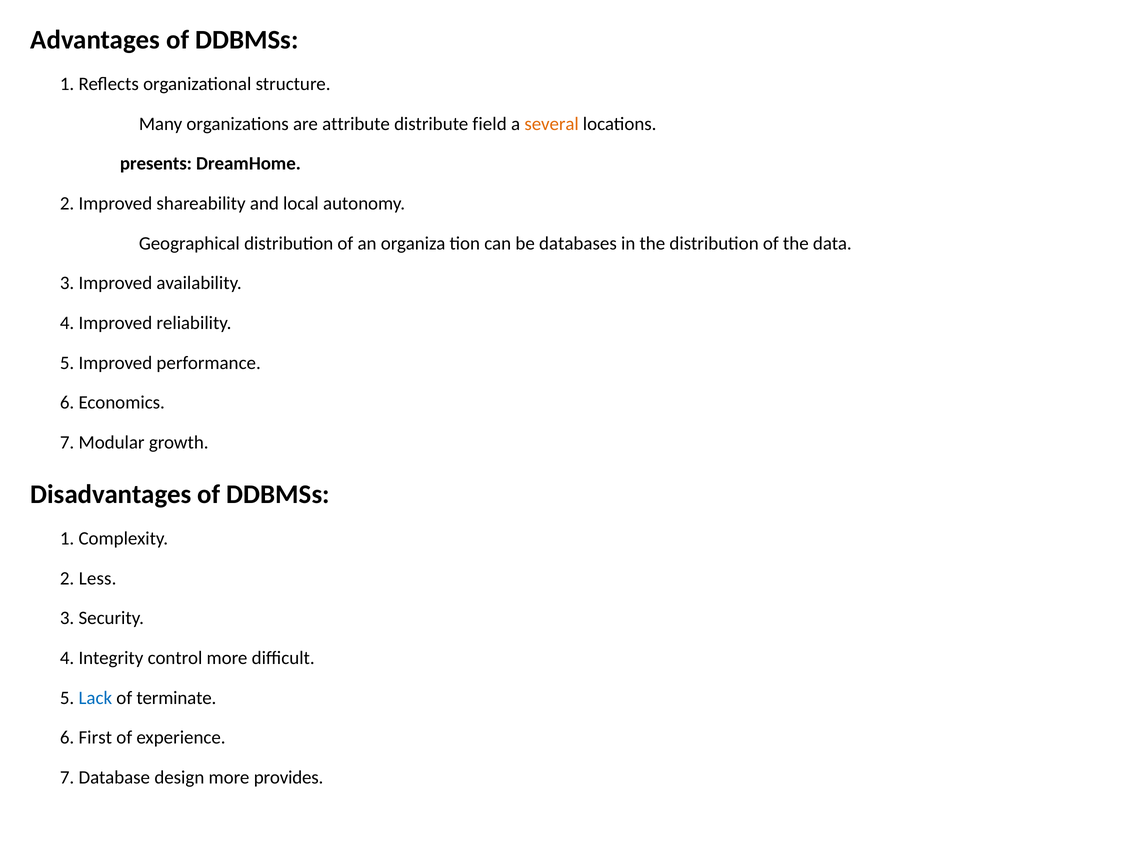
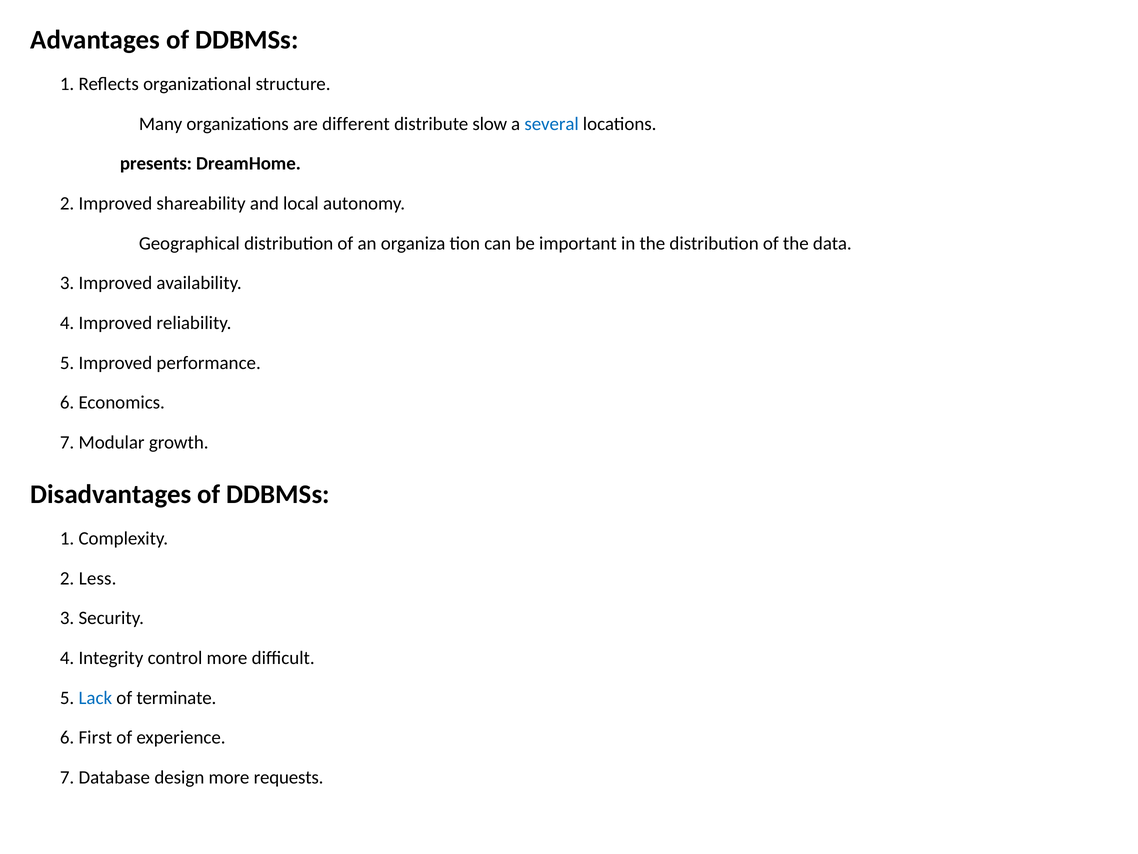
attribute: attribute -> different
field: field -> slow
several colour: orange -> blue
databases: databases -> important
provides: provides -> requests
